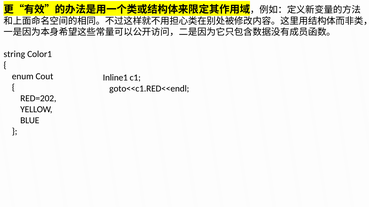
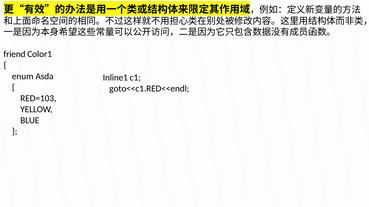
string: string -> friend
Cout: Cout -> Asda
RED=202: RED=202 -> RED=103
